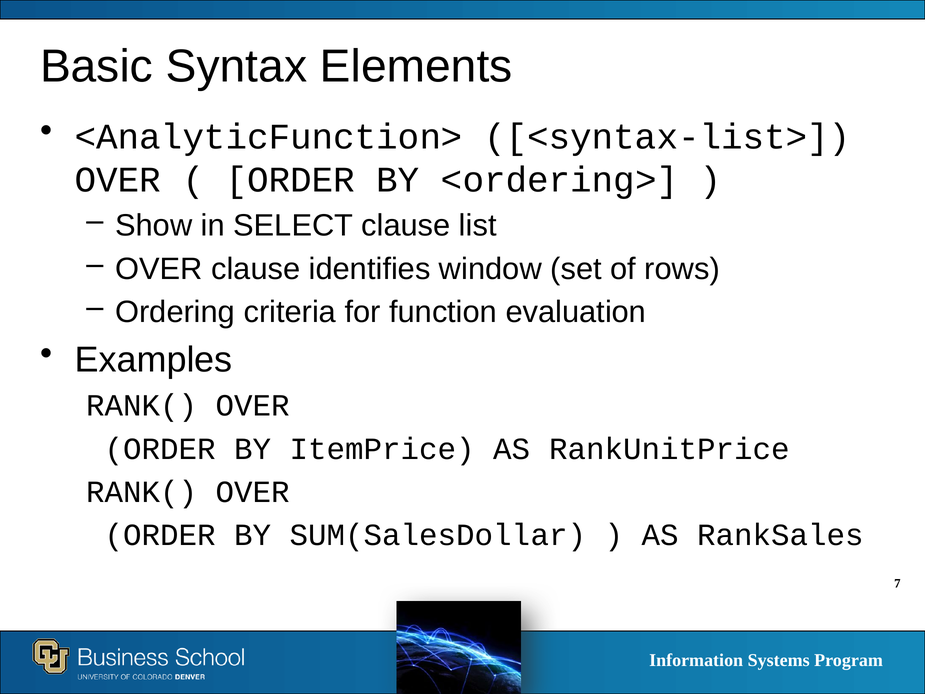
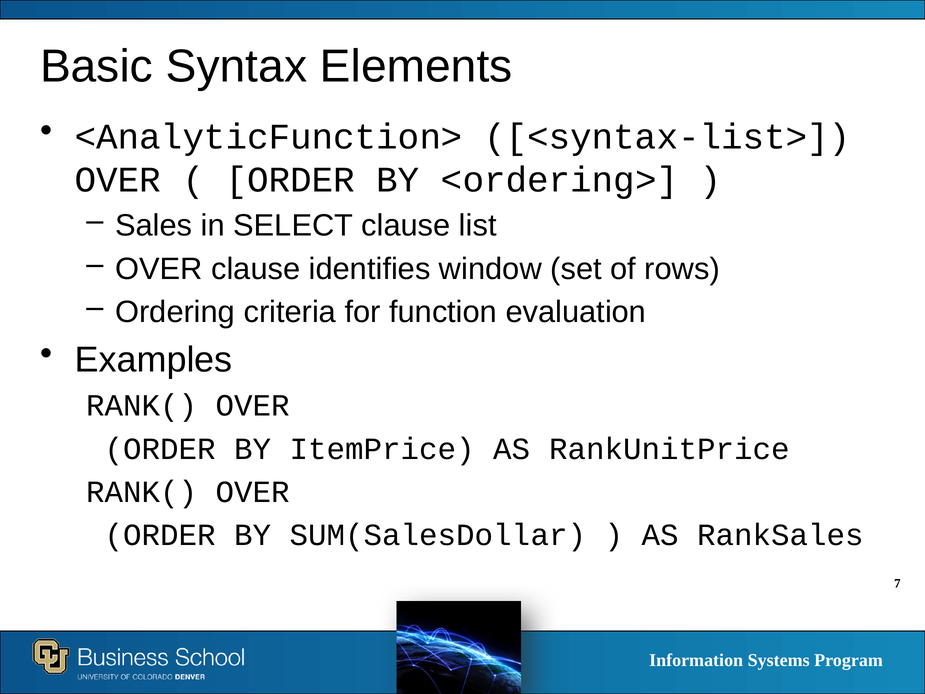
Show: Show -> Sales
